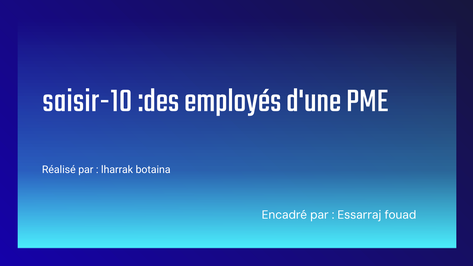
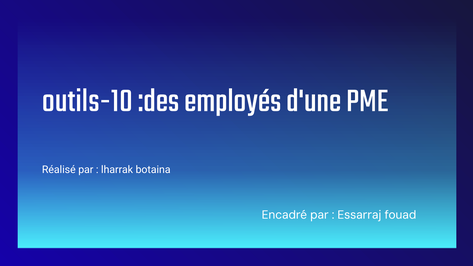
saisir-10: saisir-10 -> outils-10
